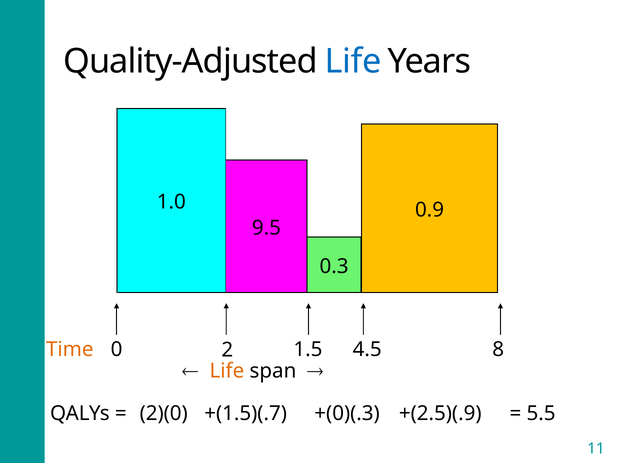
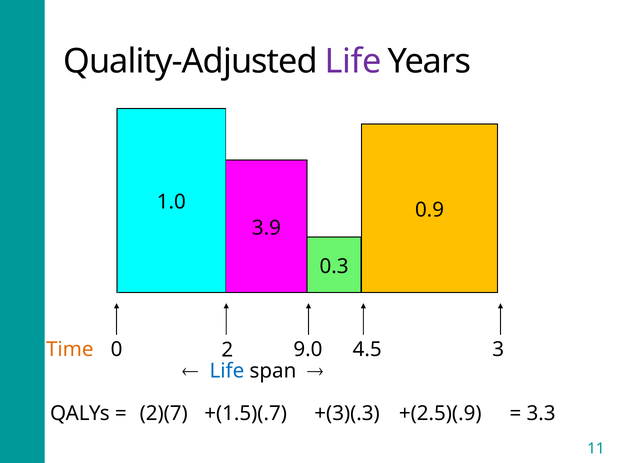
Life at (353, 62) colour: blue -> purple
9.5: 9.5 -> 3.9
1.5: 1.5 -> 9.0
8: 8 -> 3
Life at (227, 371) colour: orange -> blue
2)(0: 2)(0 -> 2)(7
+(0)(.3: +(0)(.3 -> +(3)(.3
5.5: 5.5 -> 3.3
